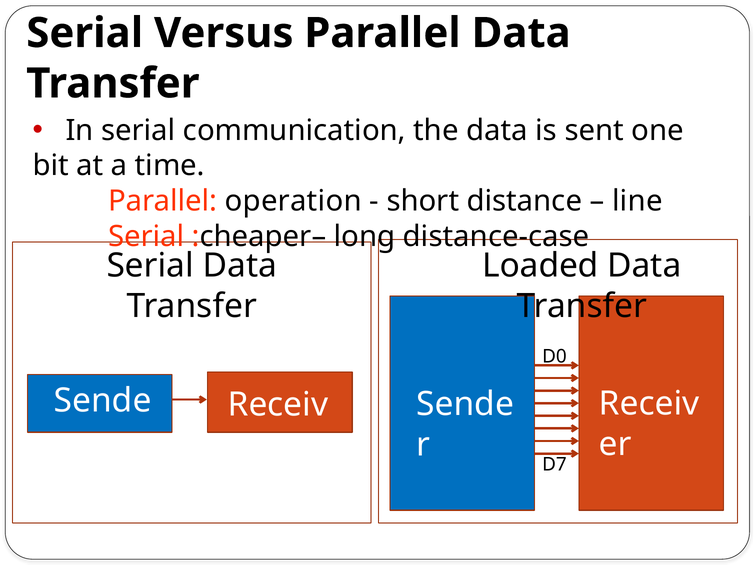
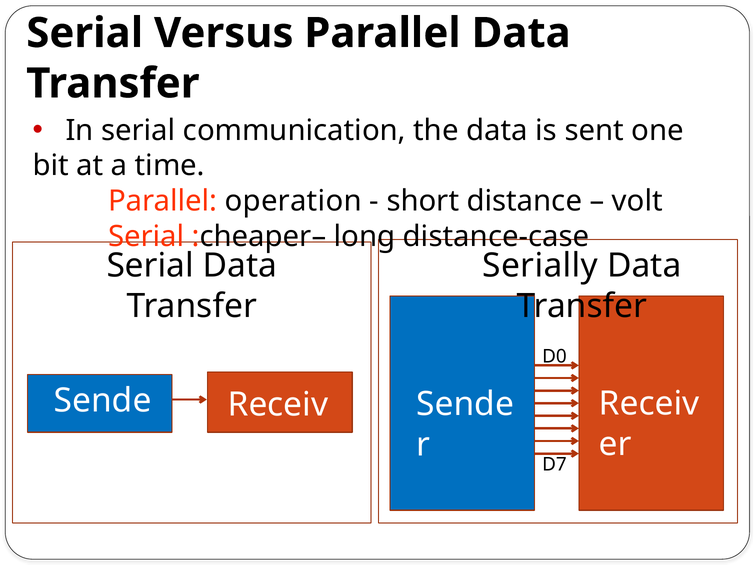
line: line -> volt
Loaded: Loaded -> Serially
